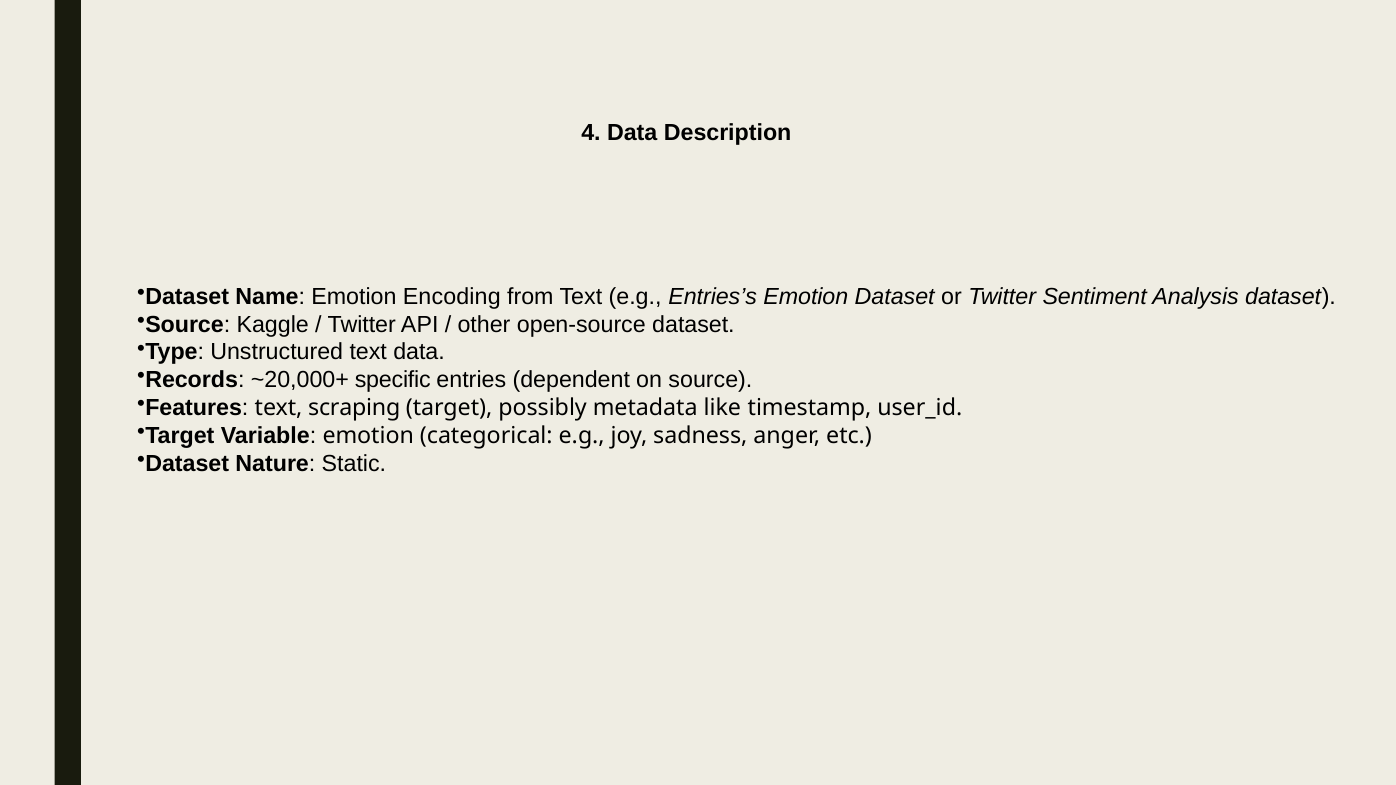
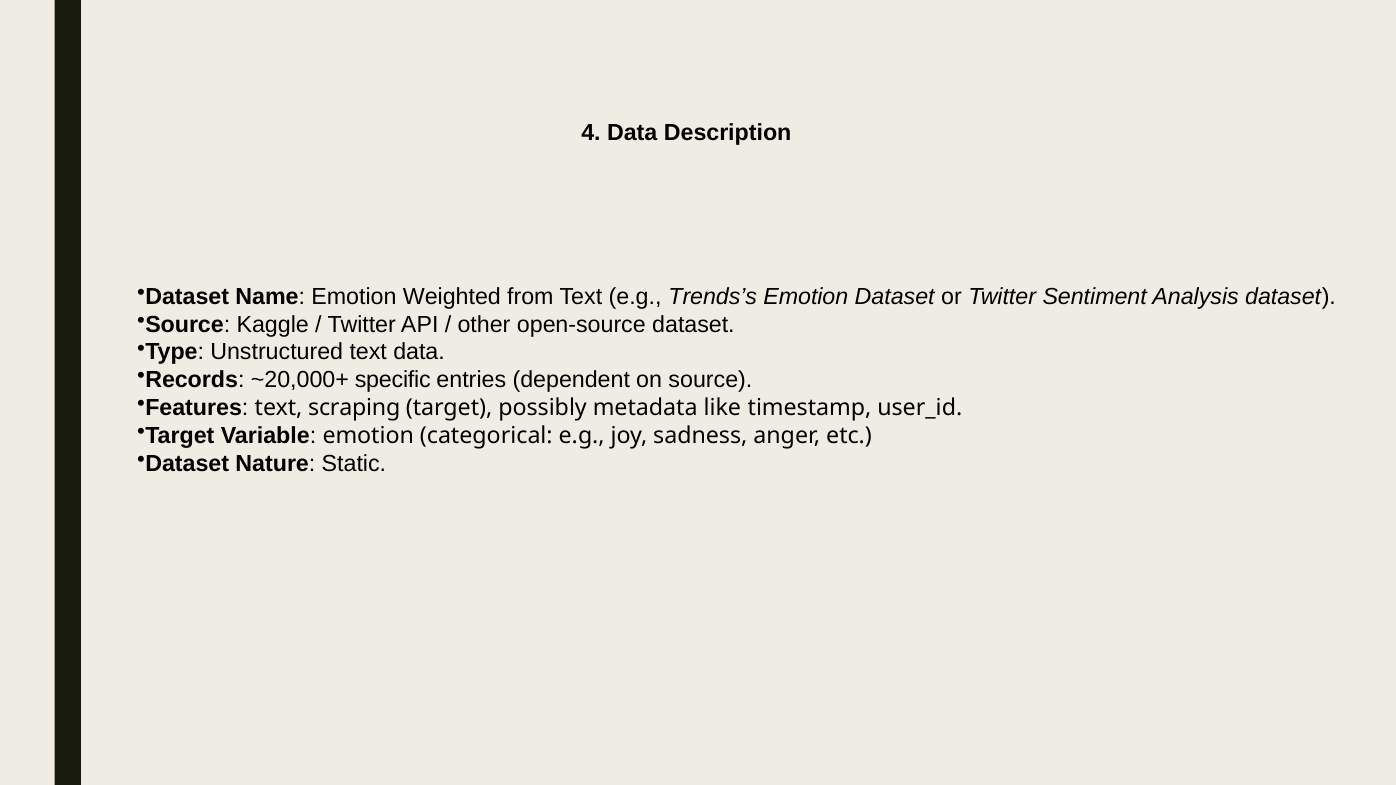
Encoding: Encoding -> Weighted
Entries’s: Entries’s -> Trends’s
